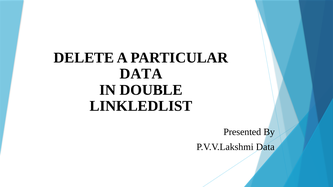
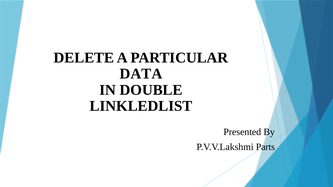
P.V.V.Lakshmi Data: Data -> Parts
